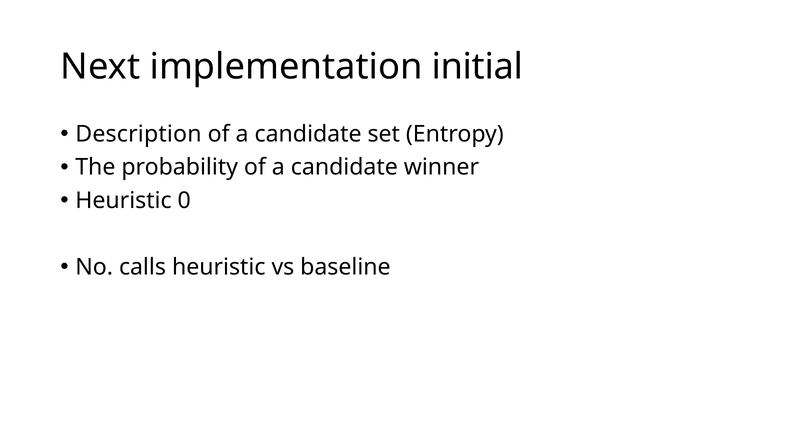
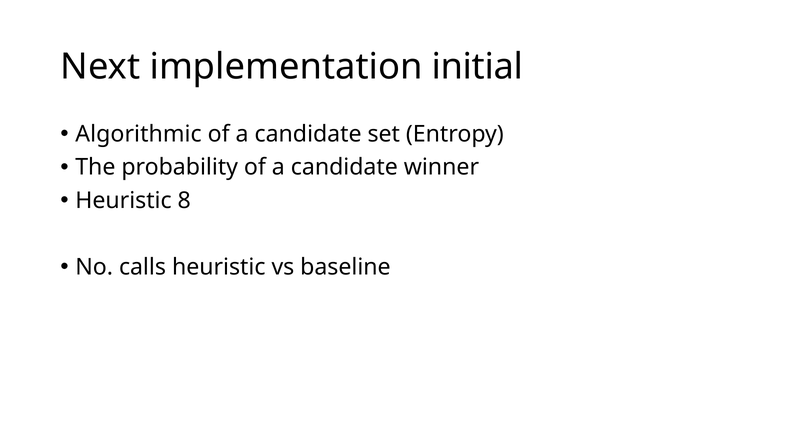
Description: Description -> Algorithmic
0: 0 -> 8
